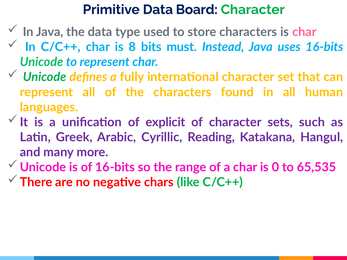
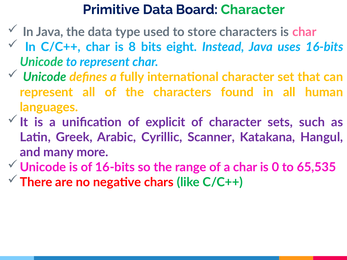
must: must -> eight
Reading: Reading -> Scanner
